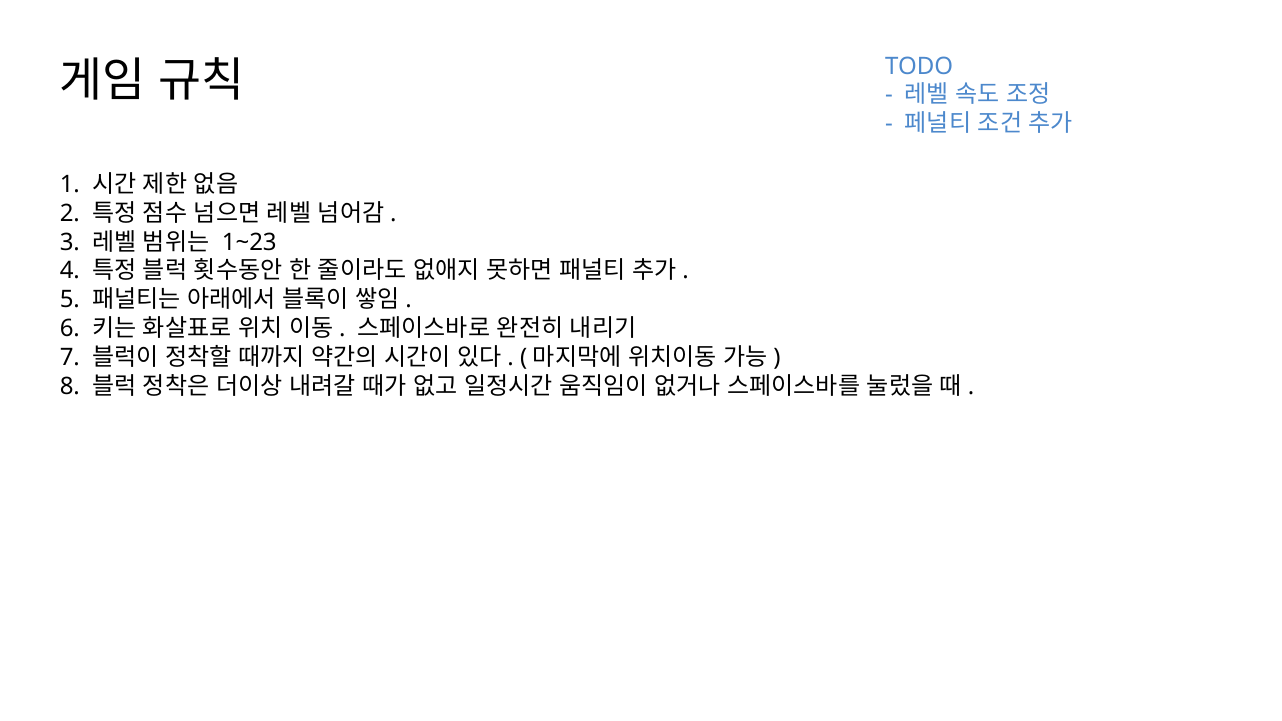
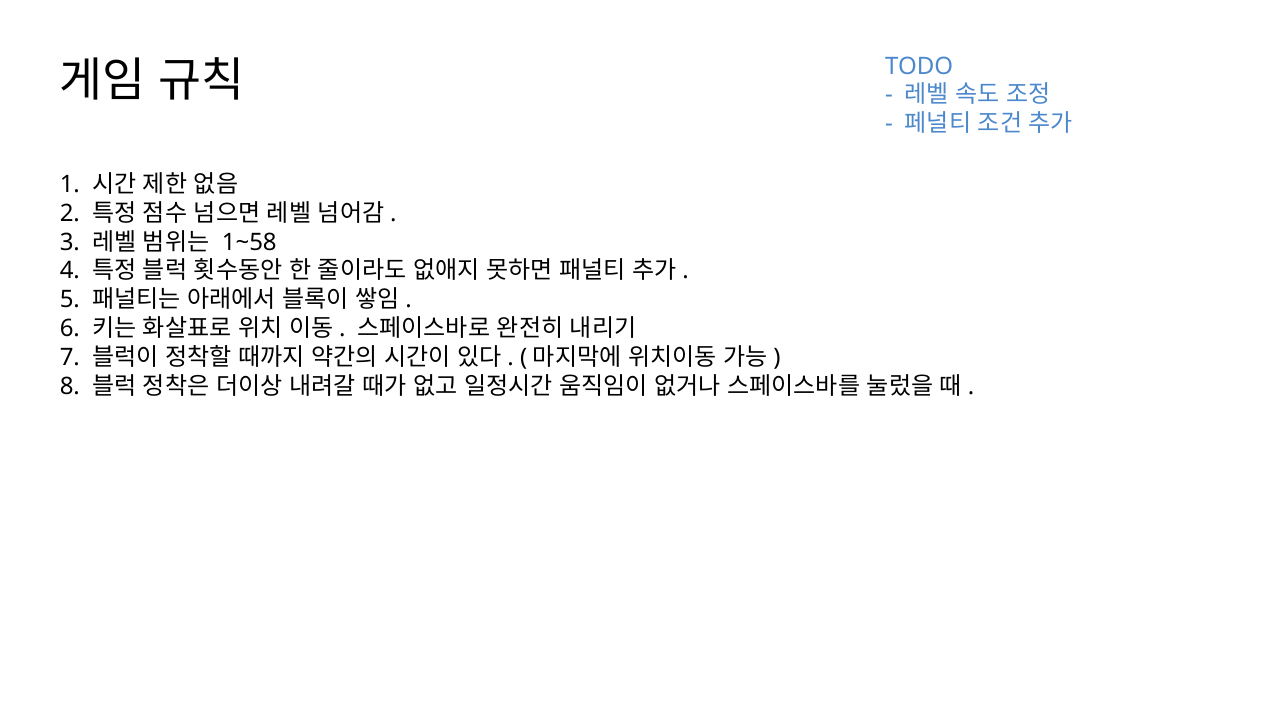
1~23: 1~23 -> 1~58
